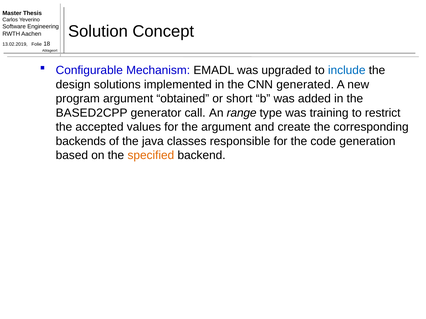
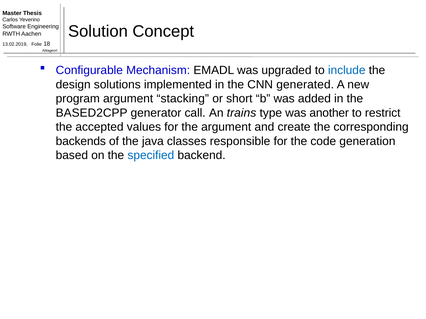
obtained: obtained -> stacking
range: range -> trains
training: training -> another
specified colour: orange -> blue
